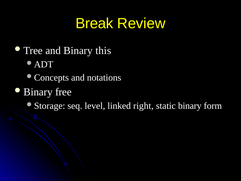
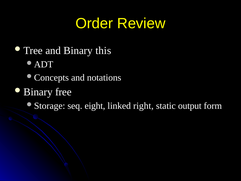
Break: Break -> Order
level: level -> eight
static binary: binary -> output
